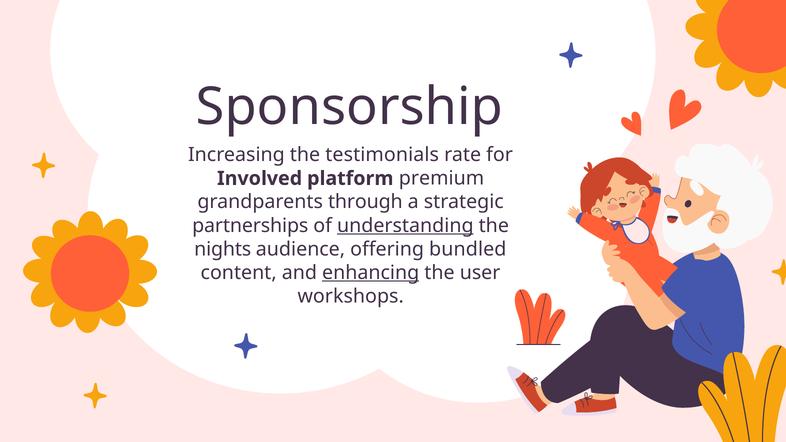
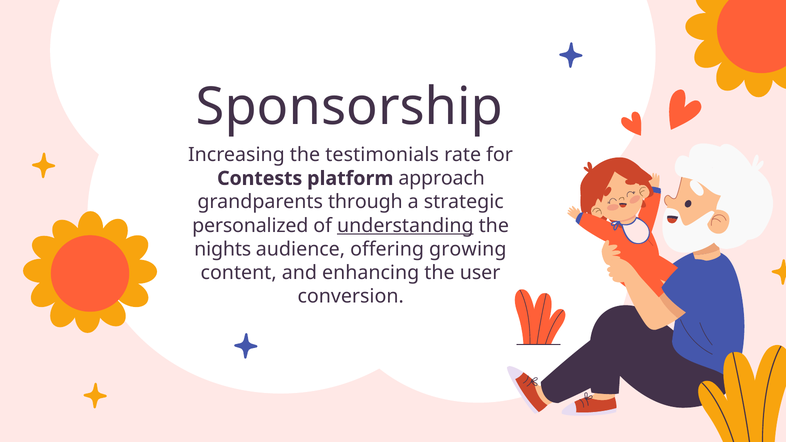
Involved: Involved -> Contests
premium: premium -> approach
partnerships: partnerships -> personalized
bundled: bundled -> growing
enhancing underline: present -> none
workshops: workshops -> conversion
